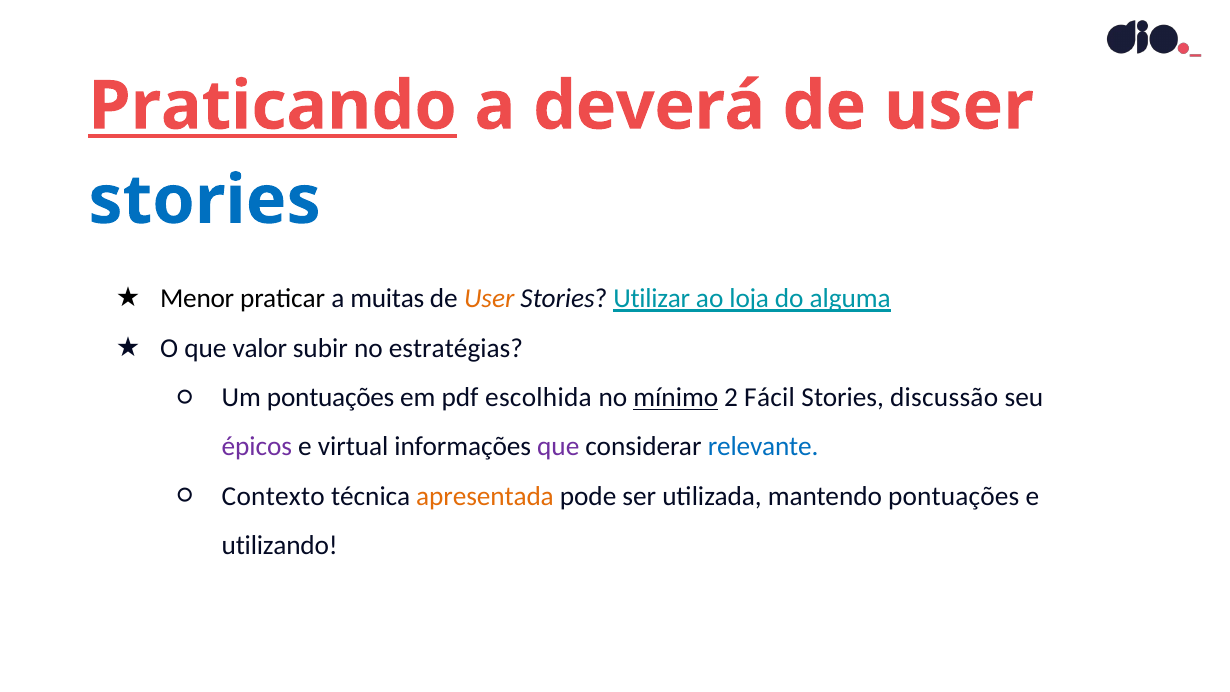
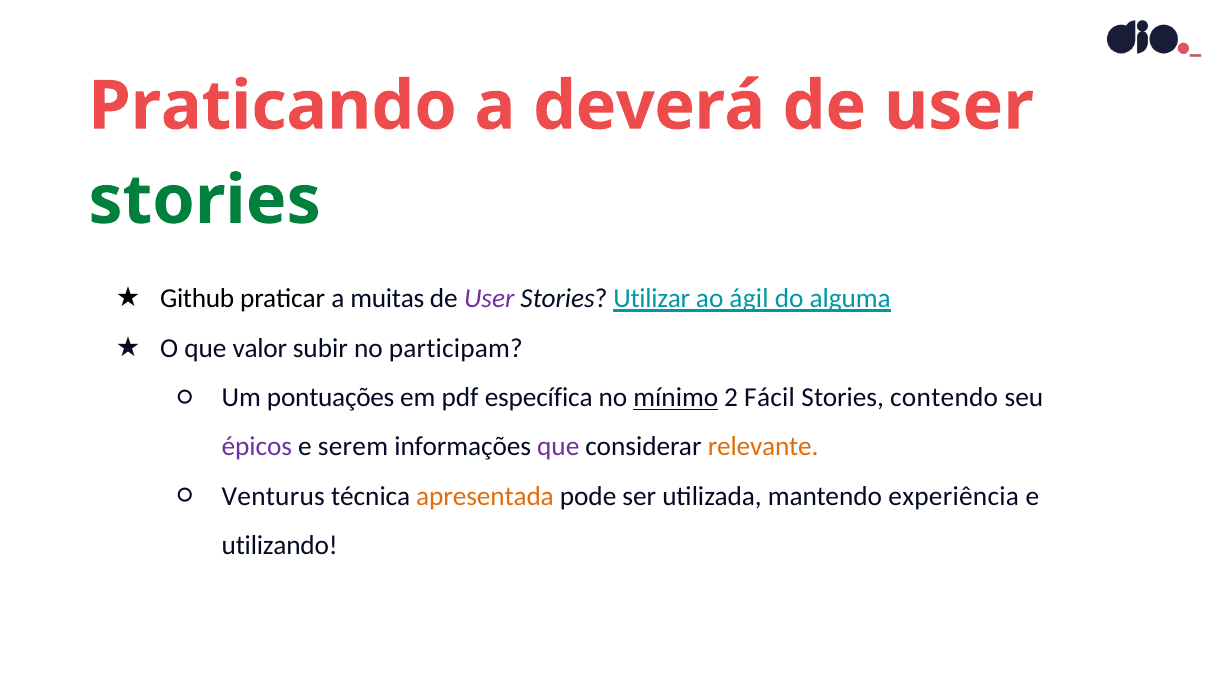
Praticando underline: present -> none
stories at (205, 200) colour: blue -> green
Menor: Menor -> Github
User at (489, 299) colour: orange -> purple
loja: loja -> ágil
estratégias: estratégias -> participam
escolhida: escolhida -> específica
discussão: discussão -> contendo
virtual: virtual -> serem
relevante colour: blue -> orange
Contexto: Contexto -> Venturus
mantendo pontuações: pontuações -> experiência
